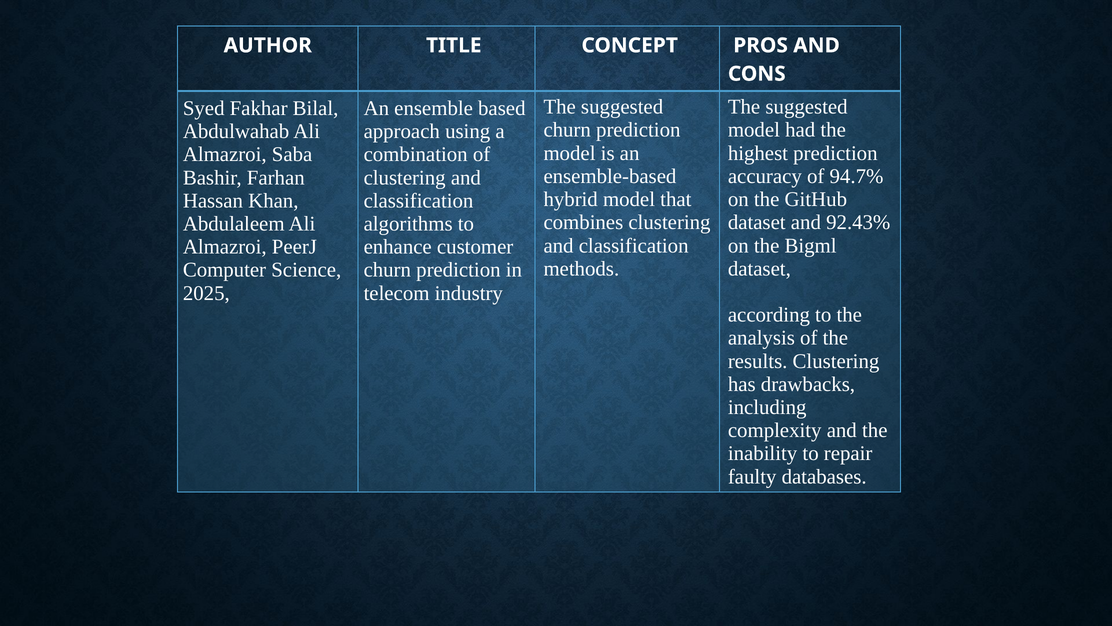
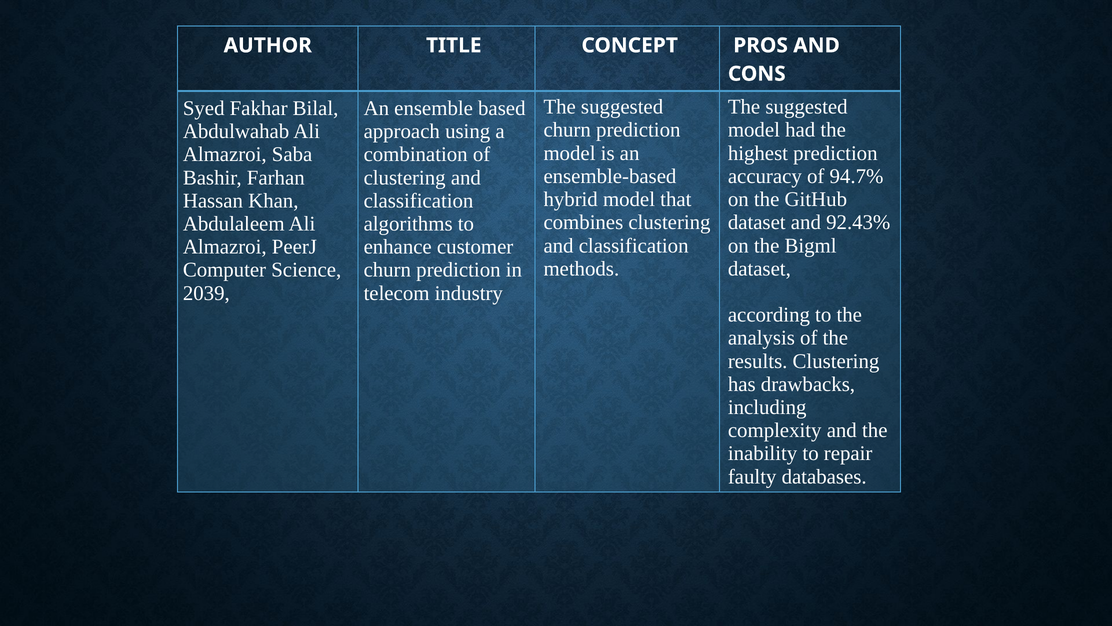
2025: 2025 -> 2039
